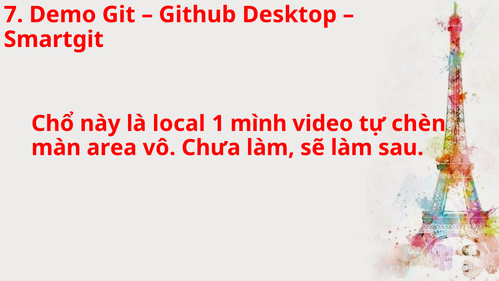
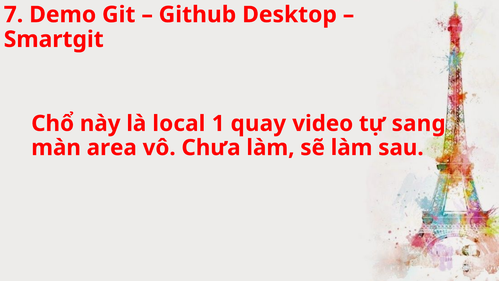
mình: mình -> quay
chèn: chèn -> sang
